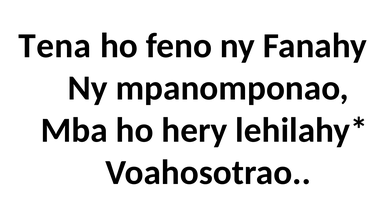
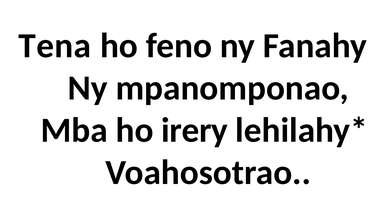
hery: hery -> irery
